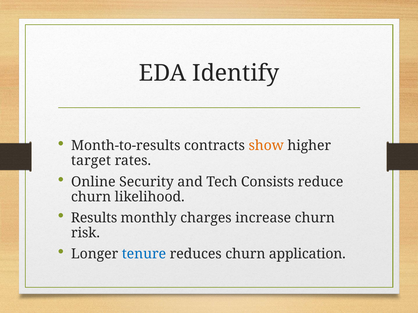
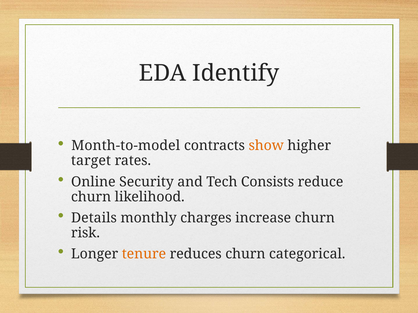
Month-to-results: Month-to-results -> Month-to-model
Results: Results -> Details
tenure colour: blue -> orange
application: application -> categorical
